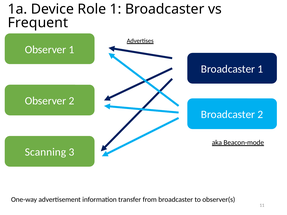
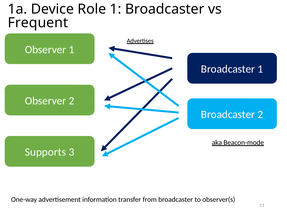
Scanning: Scanning -> Supports
